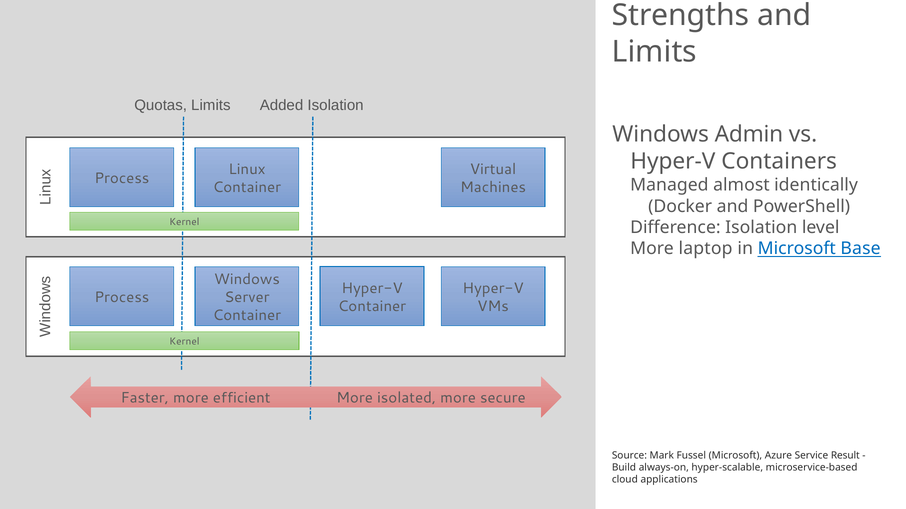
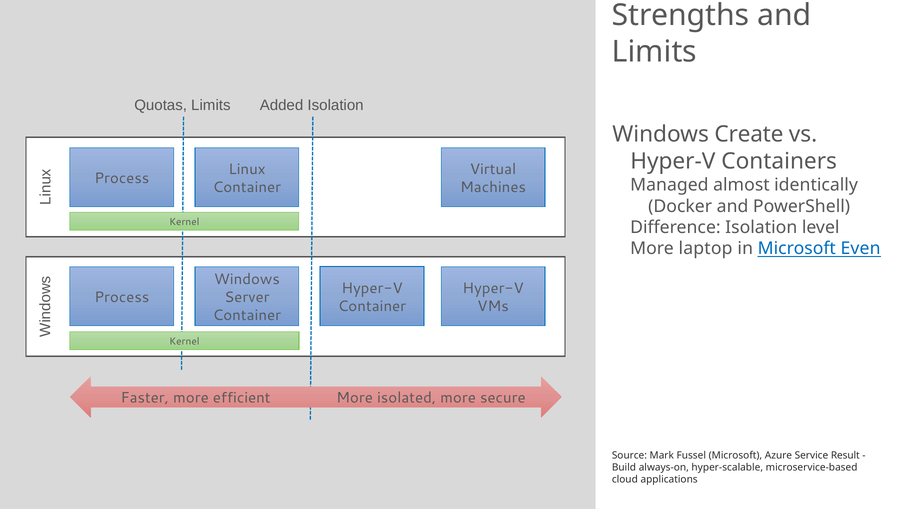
Admin: Admin -> Create
Base: Base -> Even
